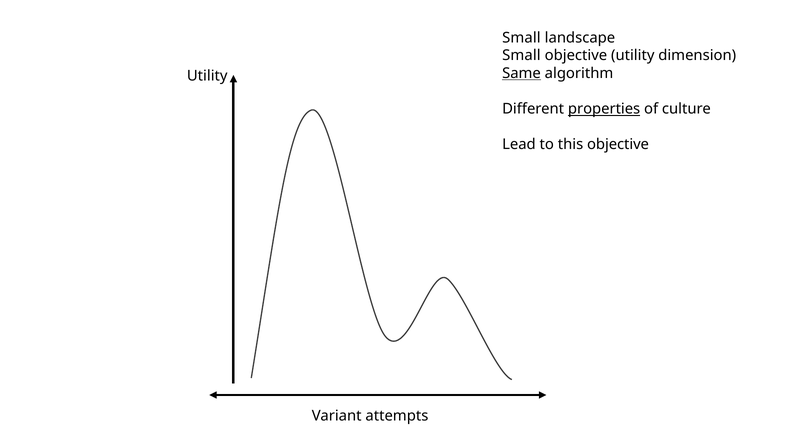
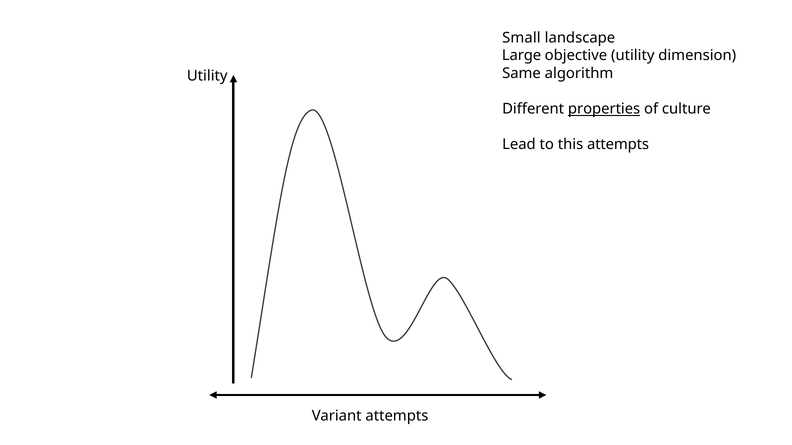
Small at (521, 56): Small -> Large
Same underline: present -> none
this objective: objective -> attempts
